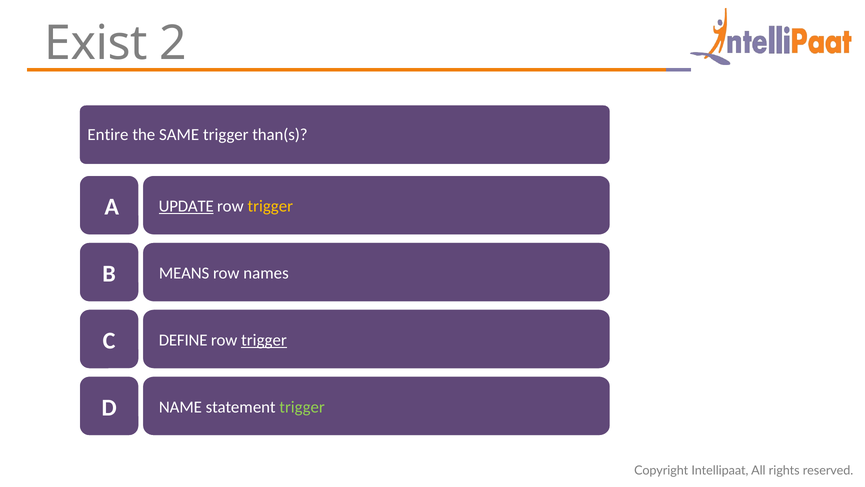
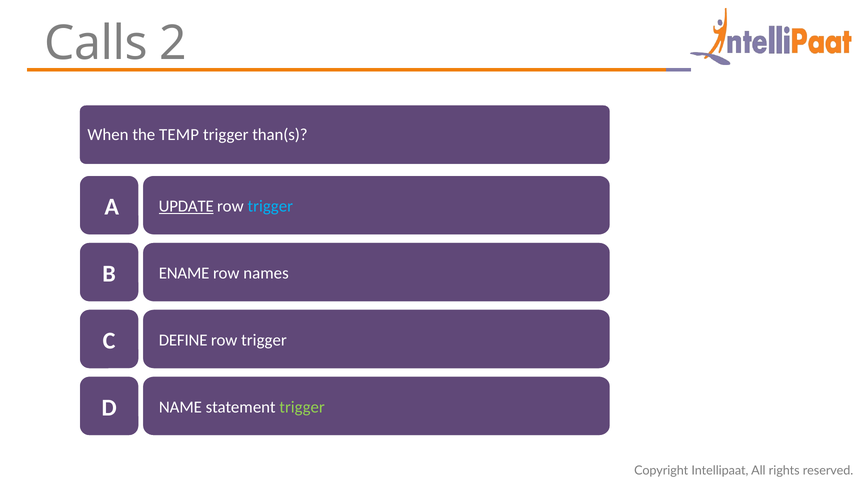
Exist: Exist -> Calls
Entire: Entire -> When
SAME: SAME -> TEMP
trigger at (270, 206) colour: yellow -> light blue
MEANS: MEANS -> ENAME
trigger at (264, 340) underline: present -> none
